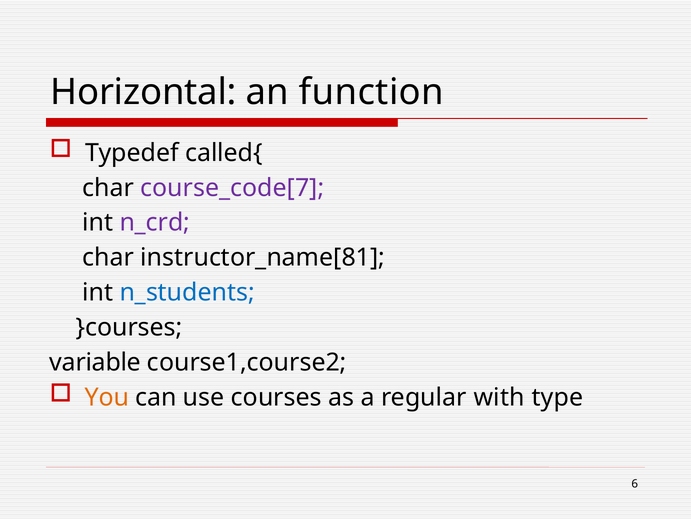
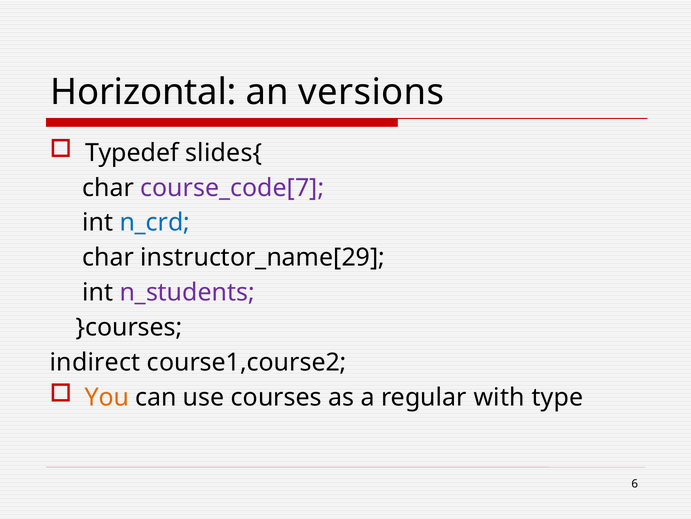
function: function -> versions
called{: called{ -> slides{
n_crd colour: purple -> blue
instructor_name[81: instructor_name[81 -> instructor_name[29
n_students colour: blue -> purple
variable: variable -> indirect
